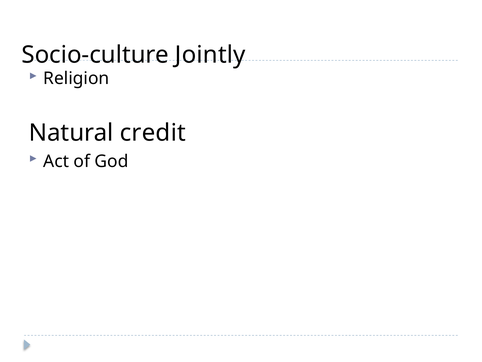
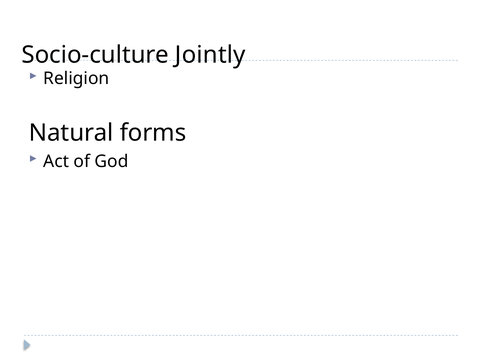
credit: credit -> forms
